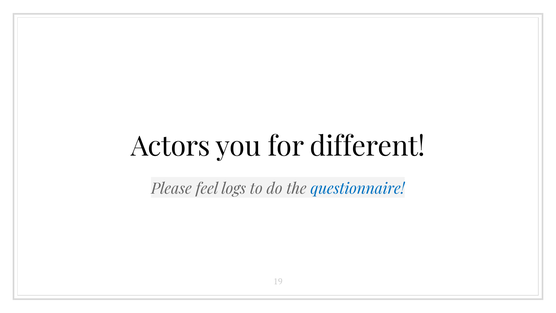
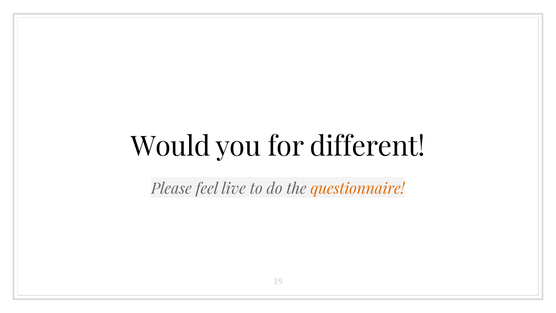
Actors: Actors -> Would
logs: logs -> live
questionnaire colour: blue -> orange
